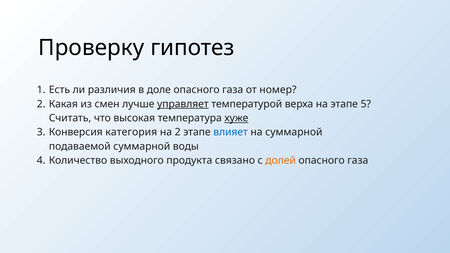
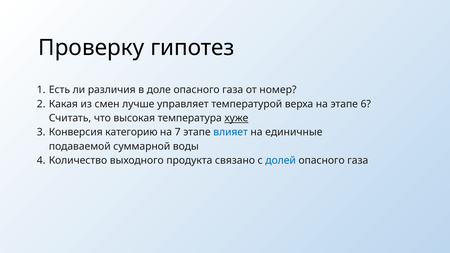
управляет underline: present -> none
5: 5 -> 6
категория: категория -> категорию
на 2: 2 -> 7
на суммарной: суммарной -> единичные
долей colour: orange -> blue
